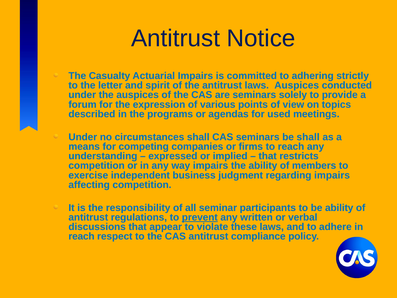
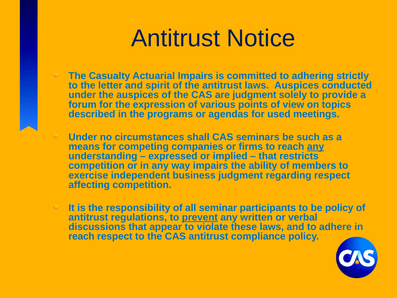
are seminars: seminars -> judgment
be shall: shall -> such
any at (316, 147) underline: none -> present
regarding impairs: impairs -> respect
be ability: ability -> policy
